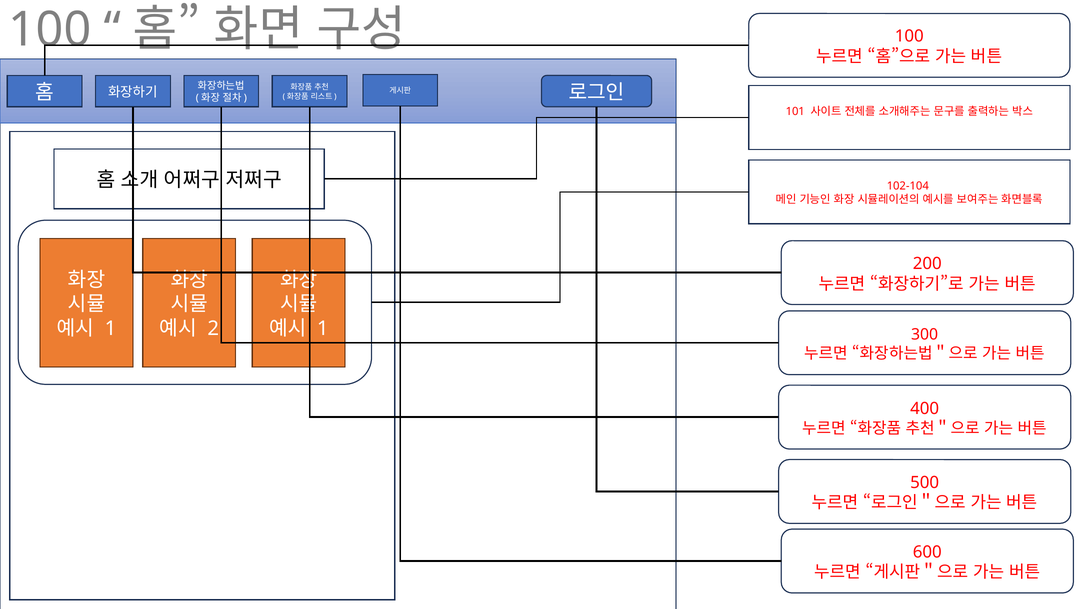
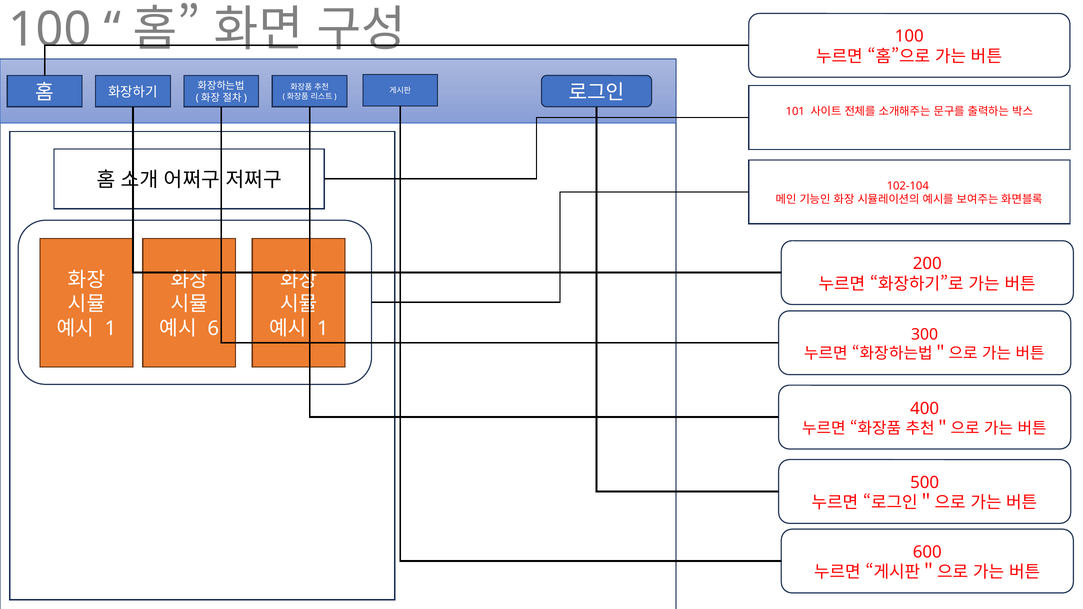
2: 2 -> 6
